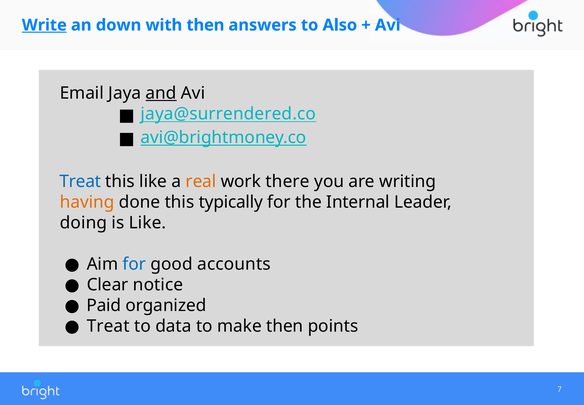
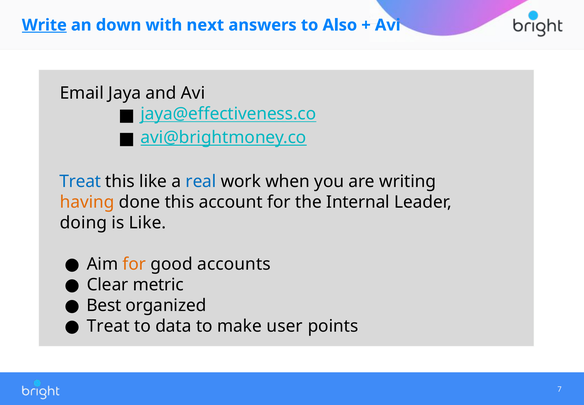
with then: then -> next
and underline: present -> none
jaya@surrendered.co: jaya@surrendered.co -> jaya@effectiveness.co
real colour: orange -> blue
there: there -> when
typically: typically -> account
for at (134, 264) colour: blue -> orange
notice: notice -> metric
Paid: Paid -> Best
make then: then -> user
